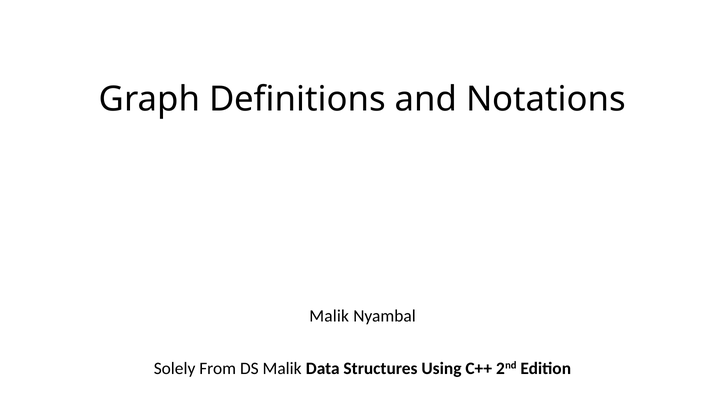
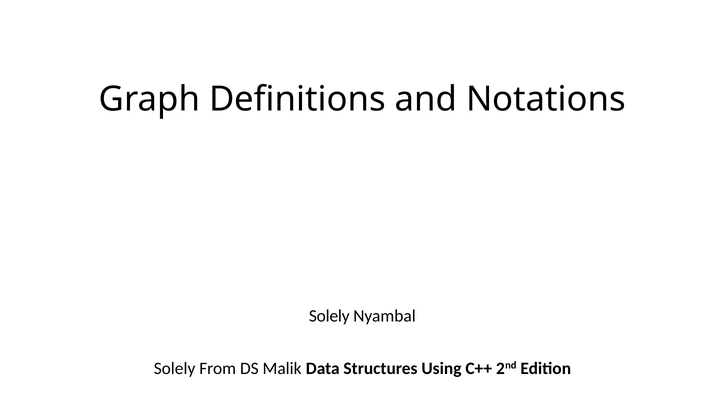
Malik at (329, 316): Malik -> Solely
